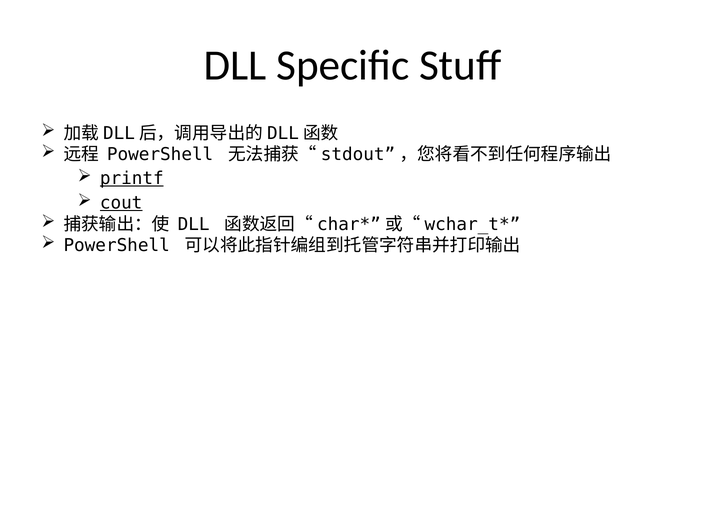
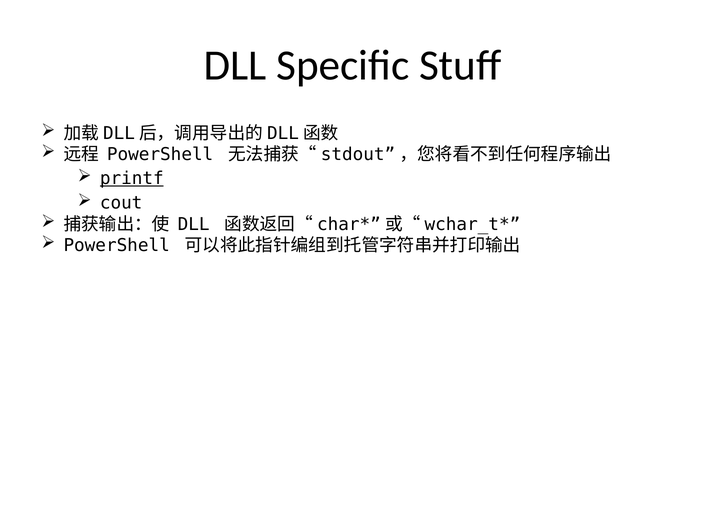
cout underline: present -> none
